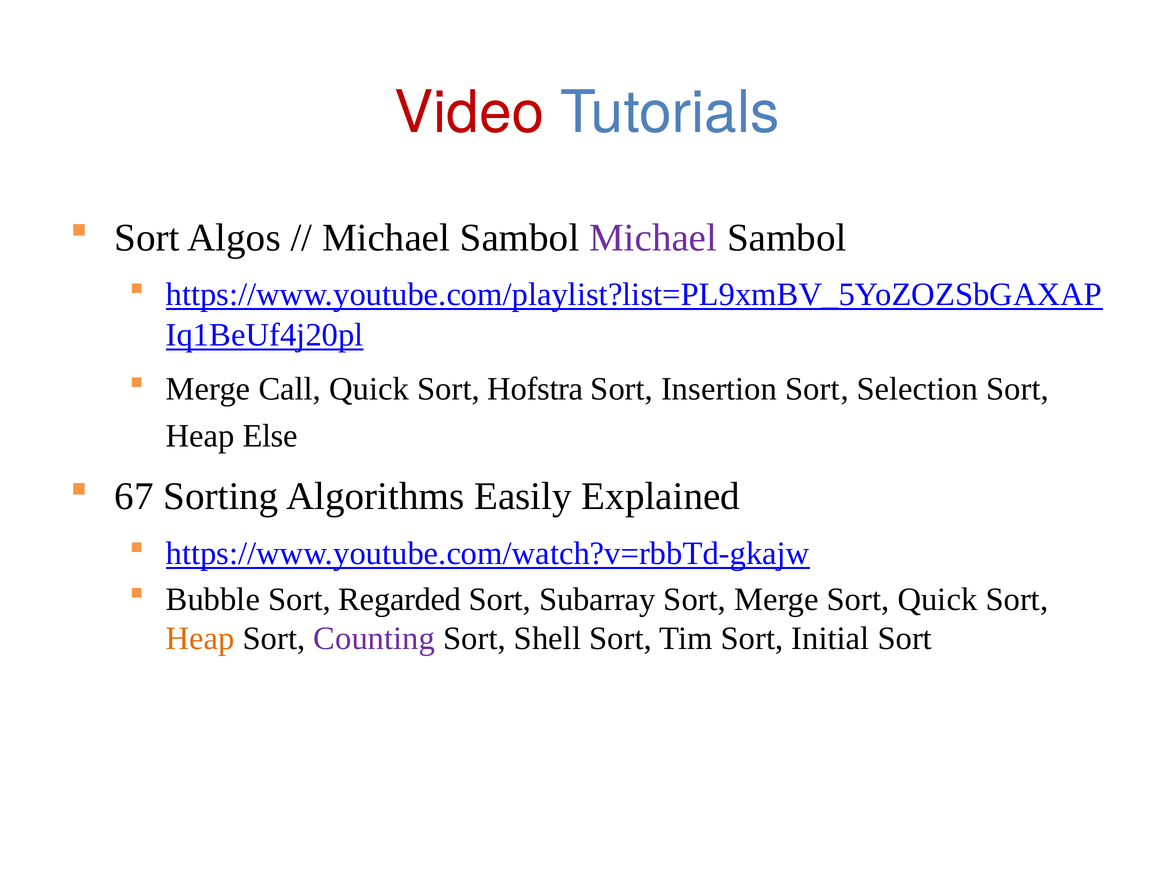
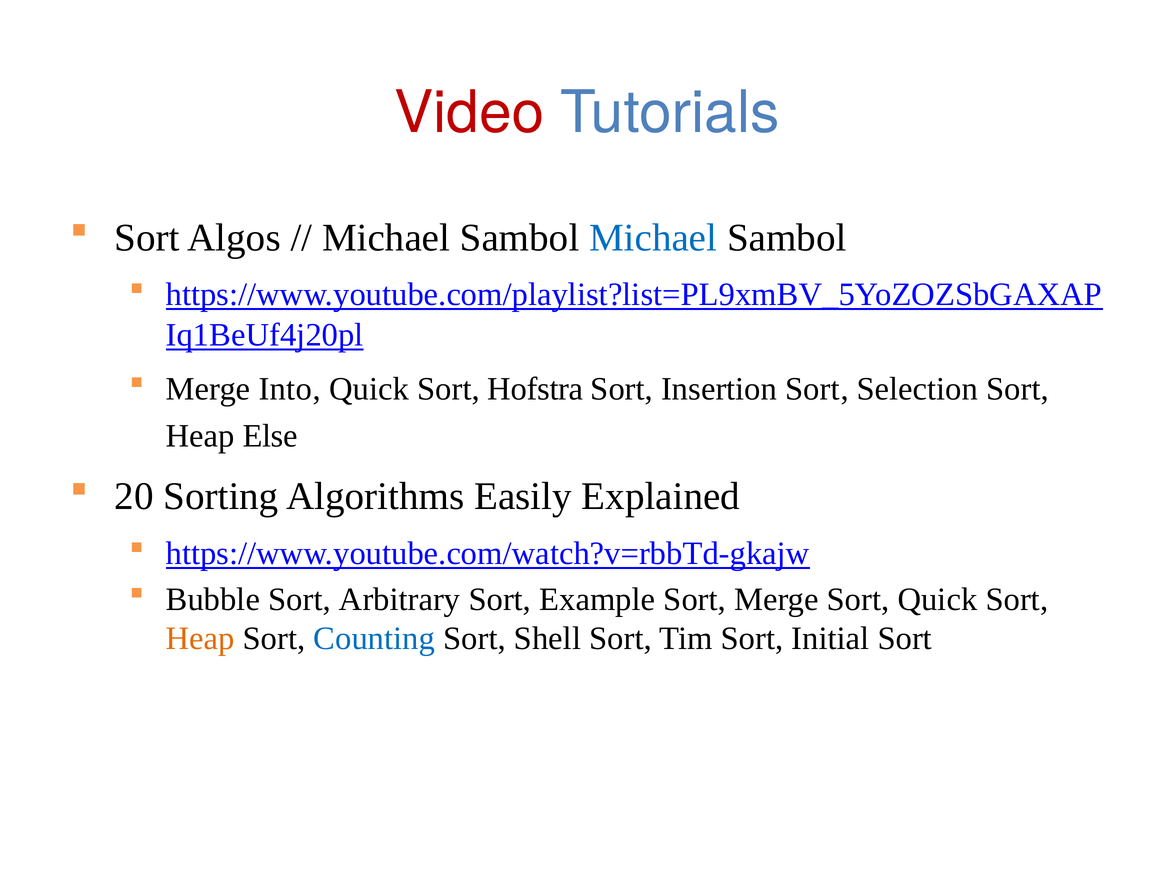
Michael at (653, 238) colour: purple -> blue
Call: Call -> Into
67: 67 -> 20
Regarded: Regarded -> Arbitrary
Subarray: Subarray -> Example
Counting colour: purple -> blue
